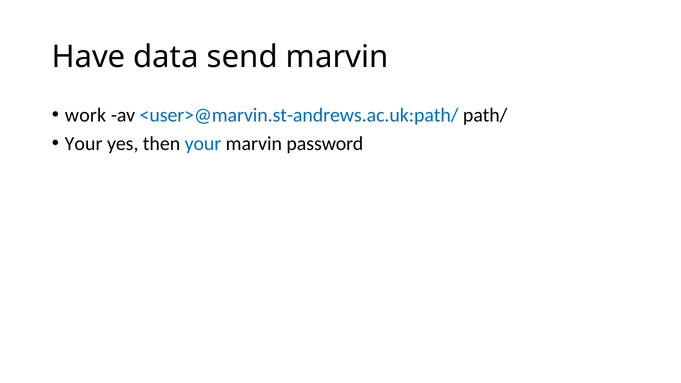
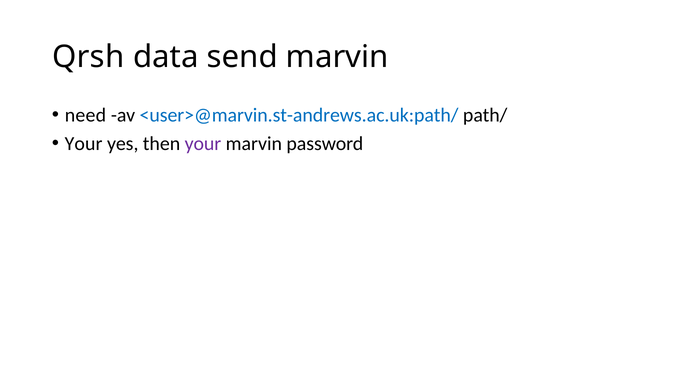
Have: Have -> Qrsh
work: work -> need
your at (203, 144) colour: blue -> purple
